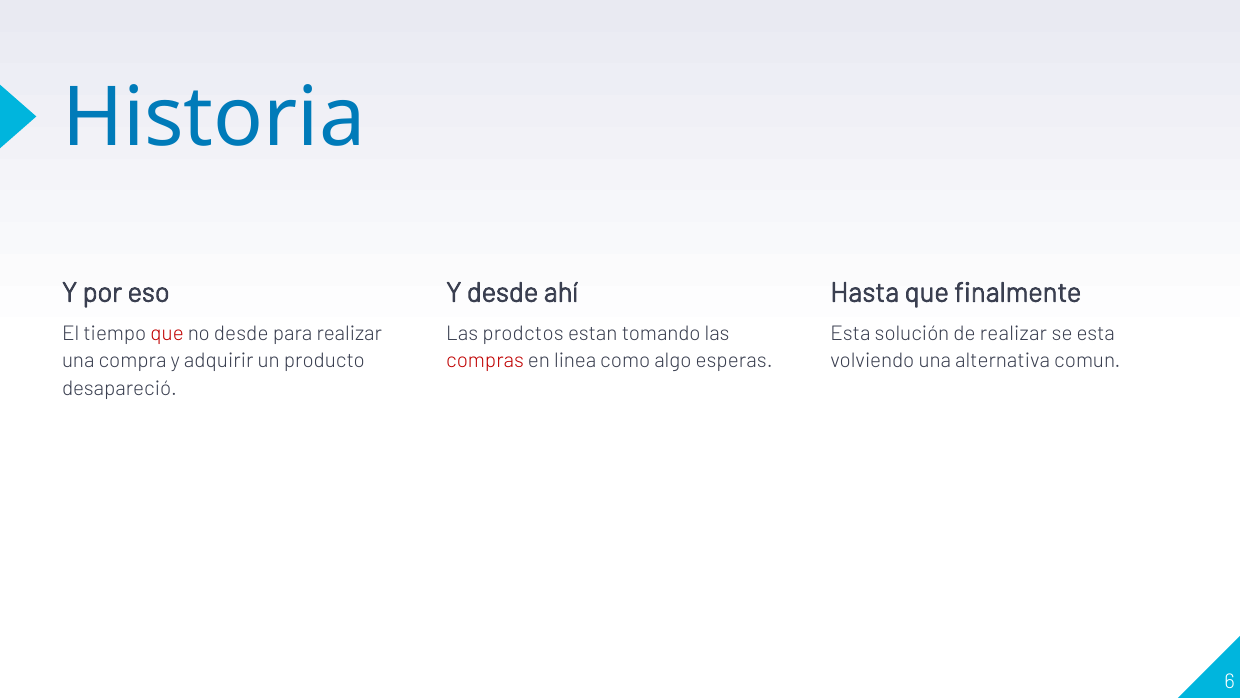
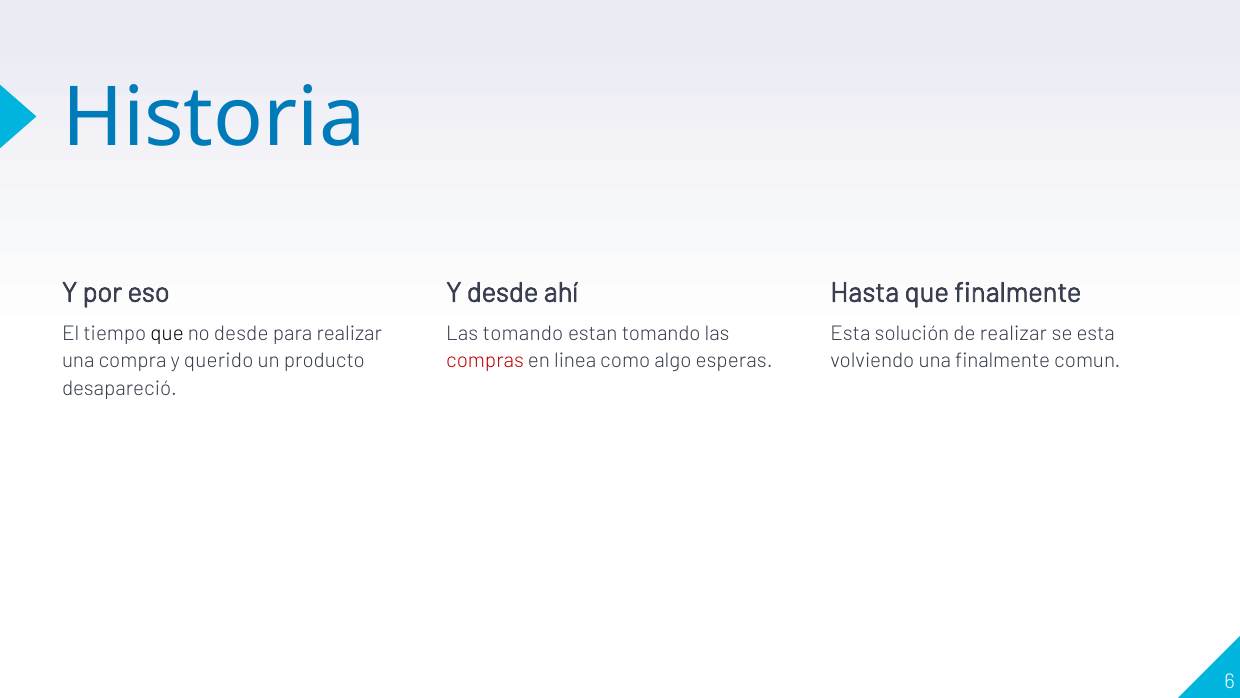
que at (167, 334) colour: red -> black
Las prodctos: prodctos -> tomando
adquirir: adquirir -> querido
una alternativa: alternativa -> finalmente
